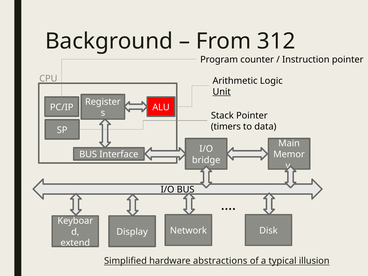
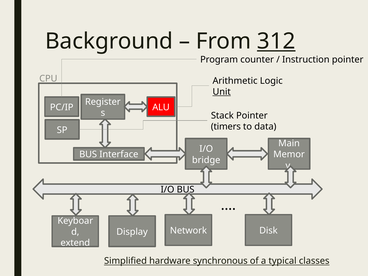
312 underline: none -> present
abstractions: abstractions -> synchronous
illusion: illusion -> classes
